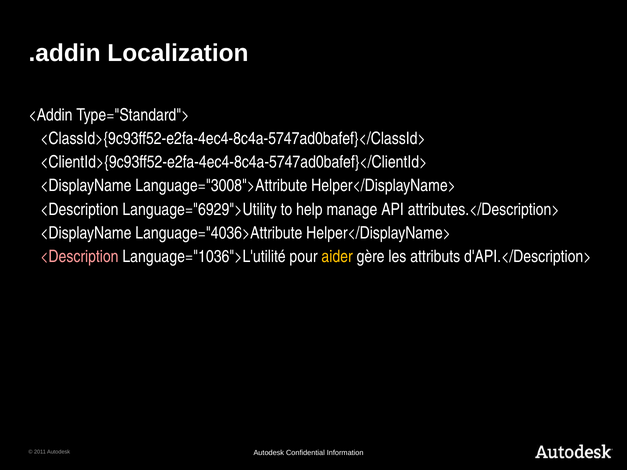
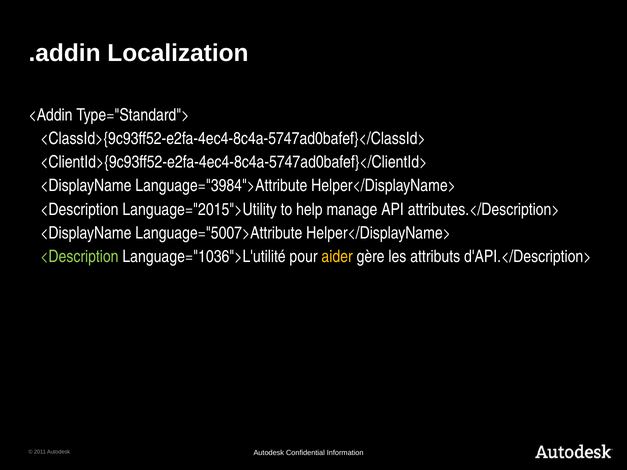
Language="3008">Attribute: Language="3008">Attribute -> Language="3984">Attribute
Language="6929">Utility: Language="6929">Utility -> Language="2015">Utility
Language="4036>Attribute: Language="4036>Attribute -> Language="5007>Attribute
<Description at (79, 257) colour: pink -> light green
